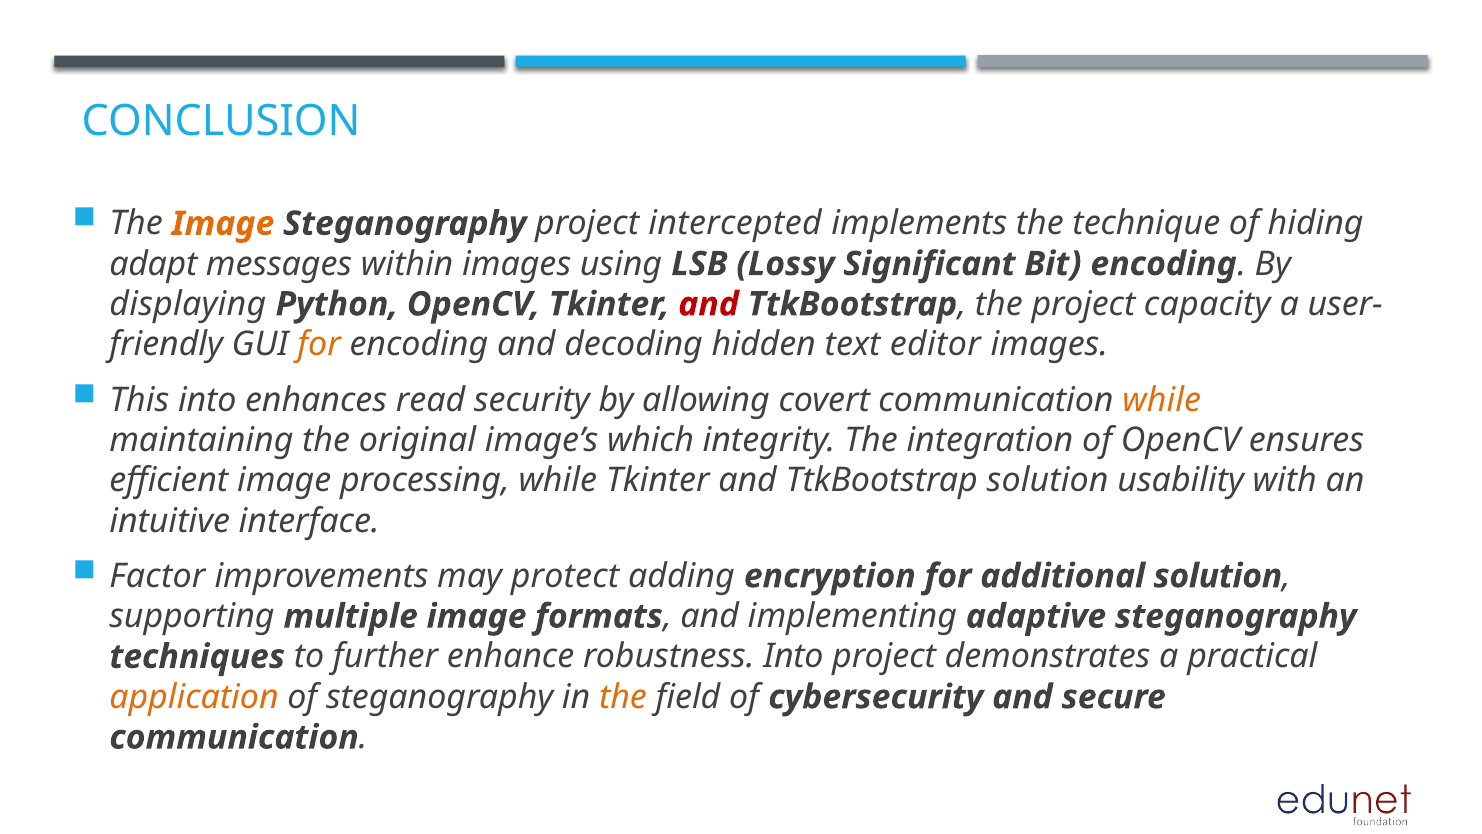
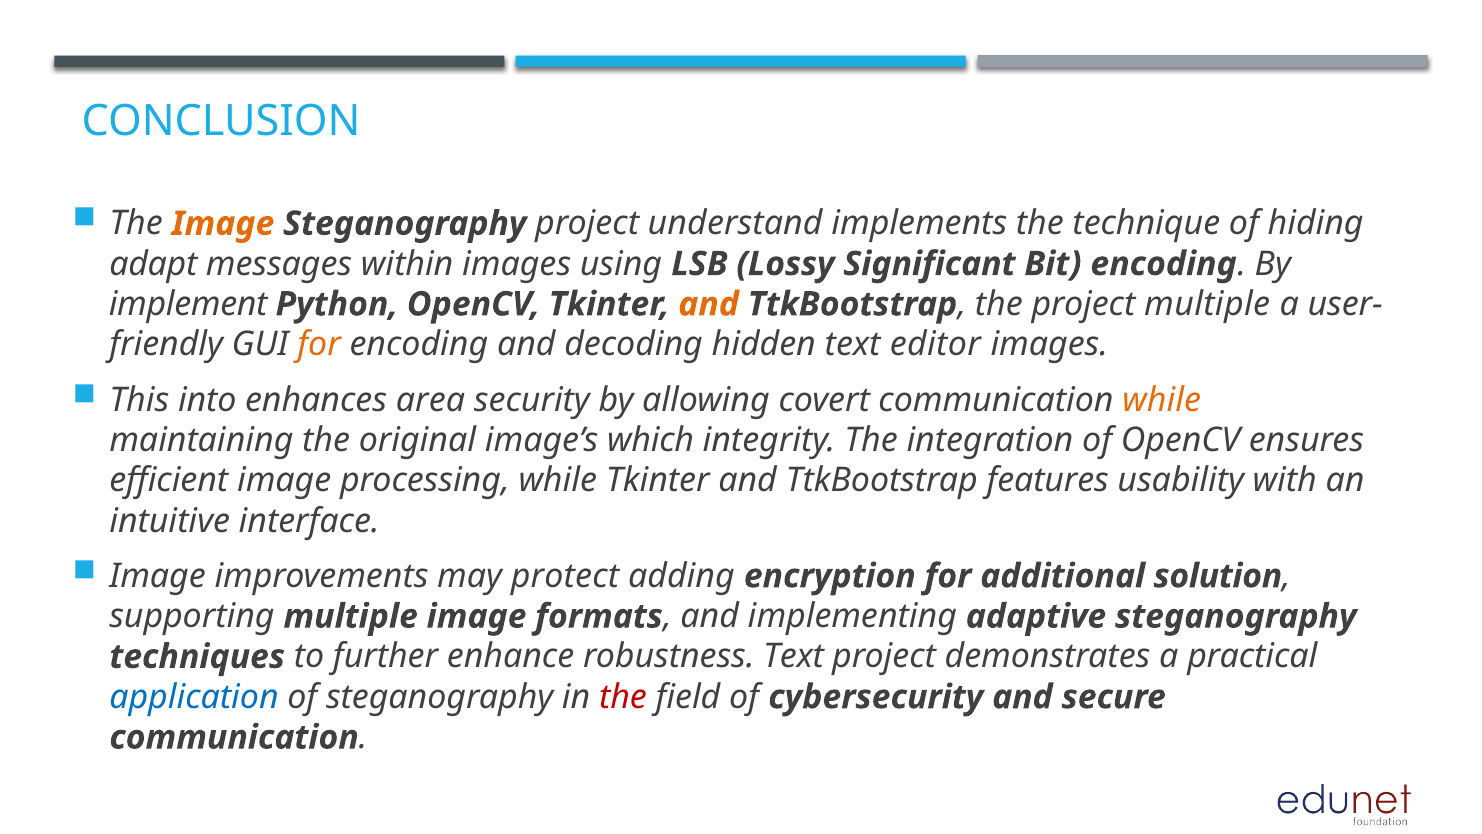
intercepted: intercepted -> understand
displaying: displaying -> implement
and at (709, 304) colour: red -> orange
project capacity: capacity -> multiple
read: read -> area
TtkBootstrap solution: solution -> features
Factor at (157, 576): Factor -> Image
robustness Into: Into -> Text
application colour: orange -> blue
the at (623, 697) colour: orange -> red
